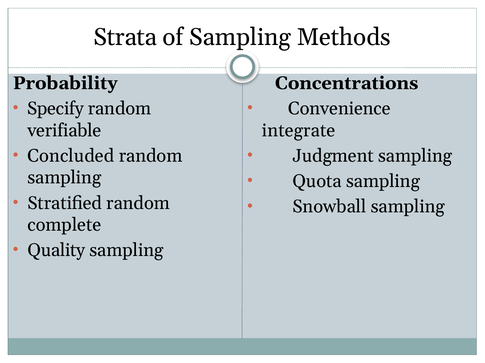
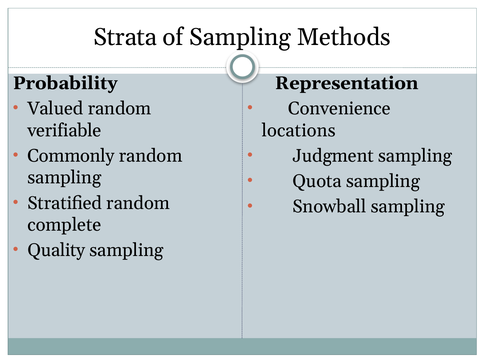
Concentrations: Concentrations -> Representation
Specify: Specify -> Valued
integrate: integrate -> locations
Concluded: Concluded -> Commonly
